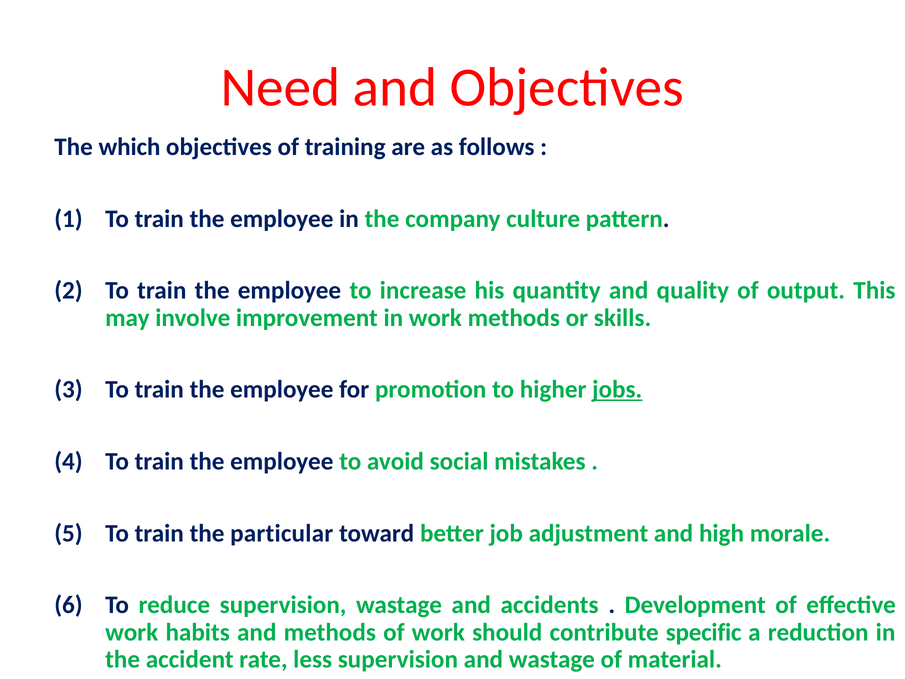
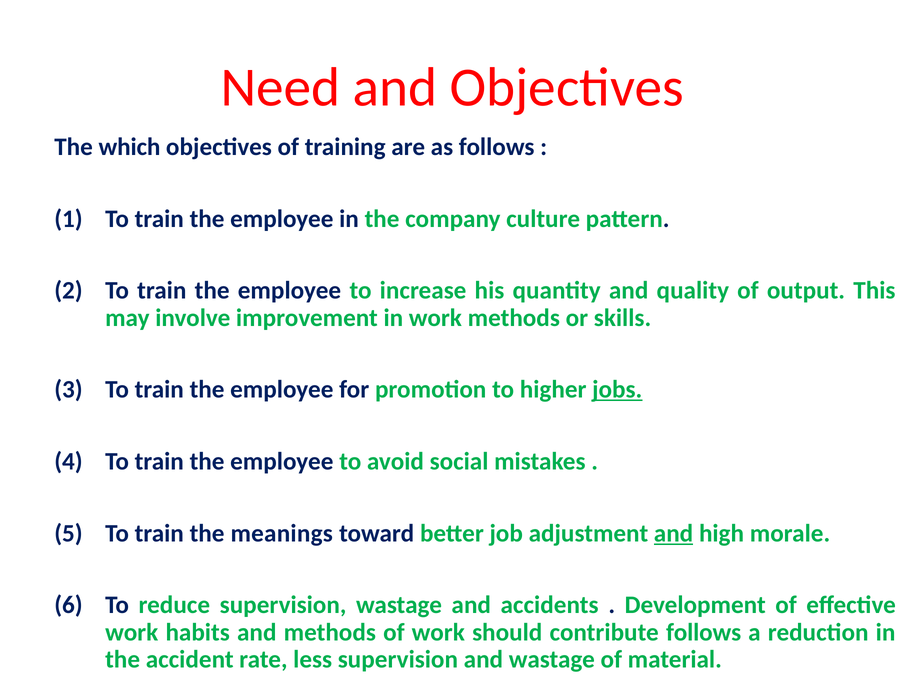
particular: particular -> meanings
and at (674, 533) underline: none -> present
contribute specific: specific -> follows
